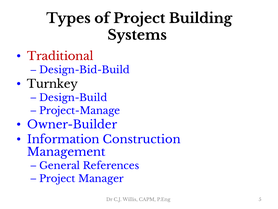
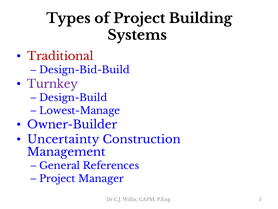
Turnkey colour: black -> purple
Project-Manage: Project-Manage -> Lowest-Manage
Information: Information -> Uncertainty
